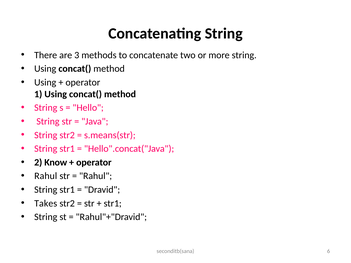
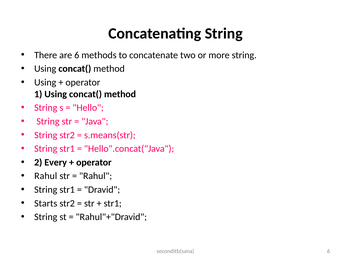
are 3: 3 -> 6
Know: Know -> Every
Takes: Takes -> Starts
